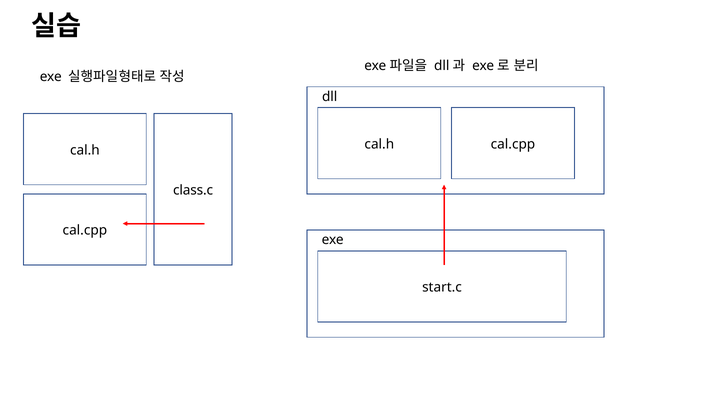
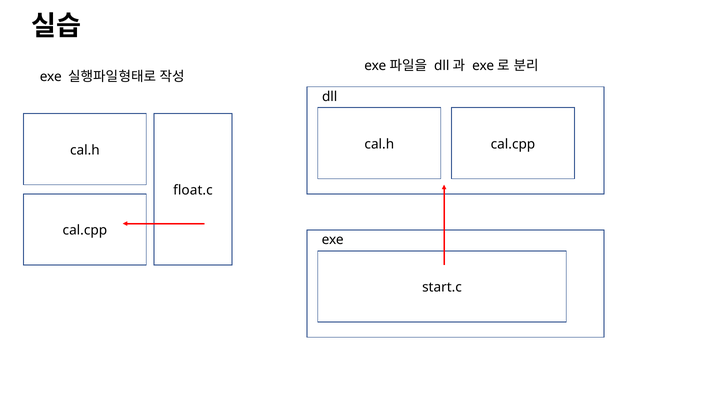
class.c: class.c -> float.c
